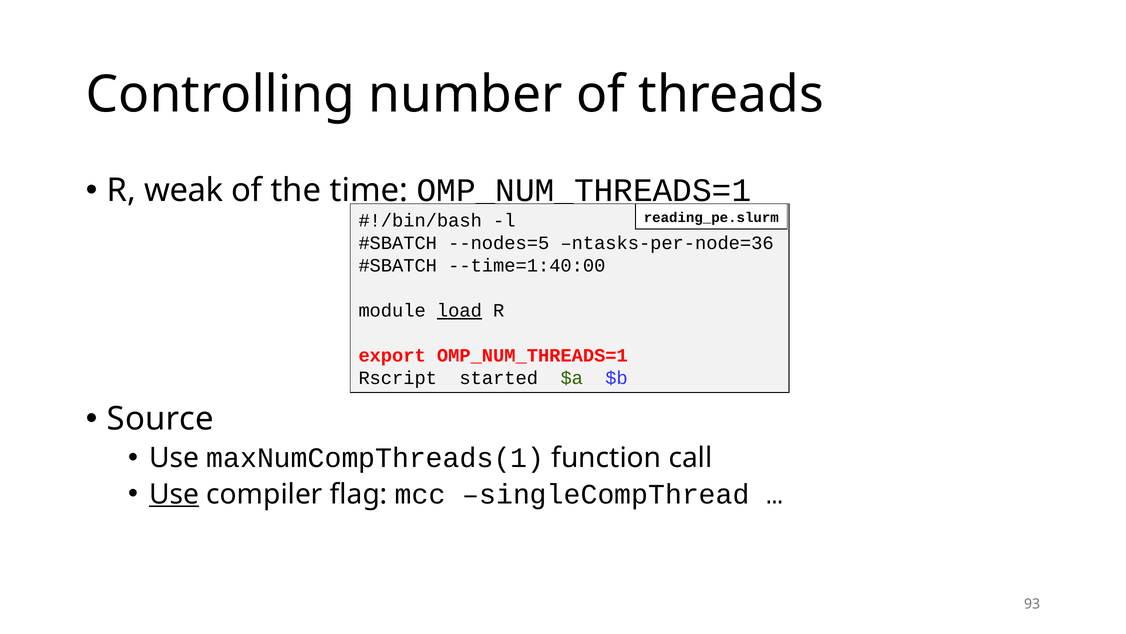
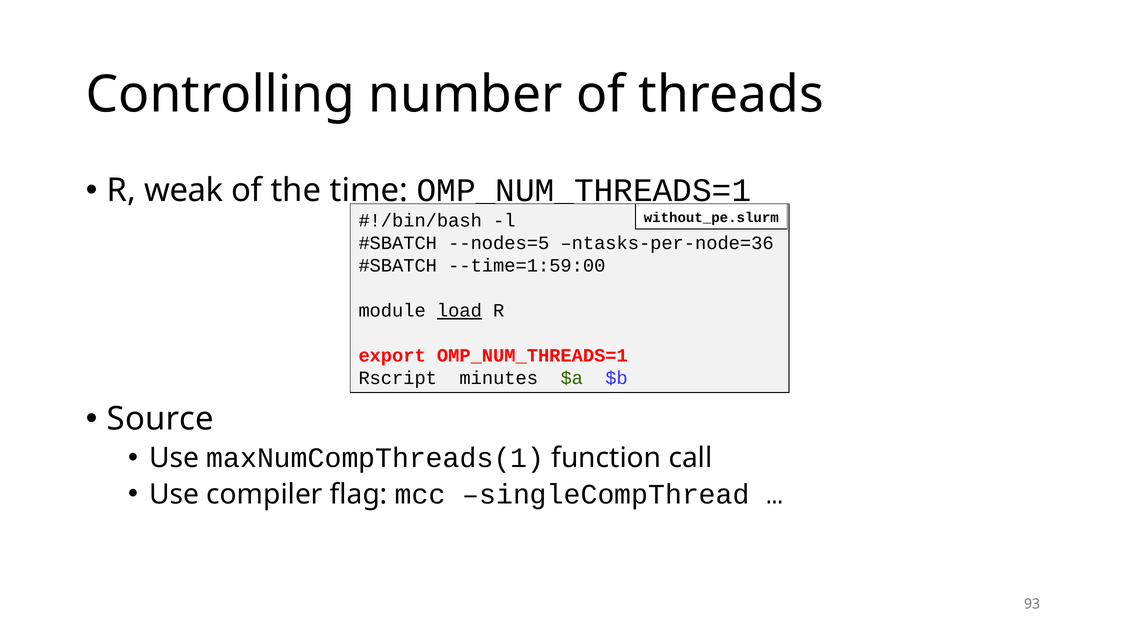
reading_pe.slurm: reading_pe.slurm -> without_pe.slurm
--time=1:40:00: --time=1:40:00 -> --time=1:59:00
started: started -> minutes
Use at (174, 494) underline: present -> none
